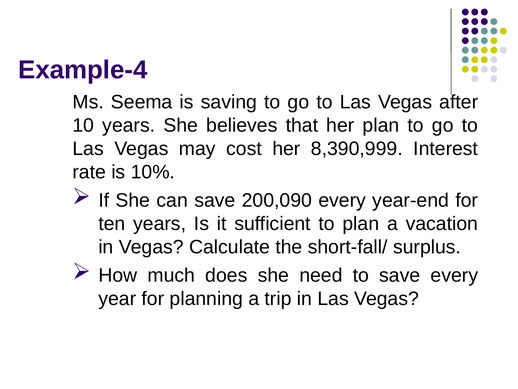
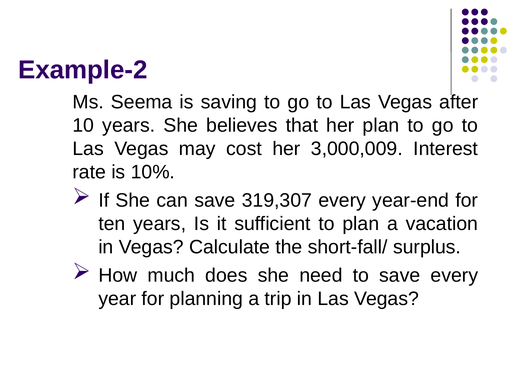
Example-4: Example-4 -> Example-2
8,390,999: 8,390,999 -> 3,000,009
200,090: 200,090 -> 319,307
